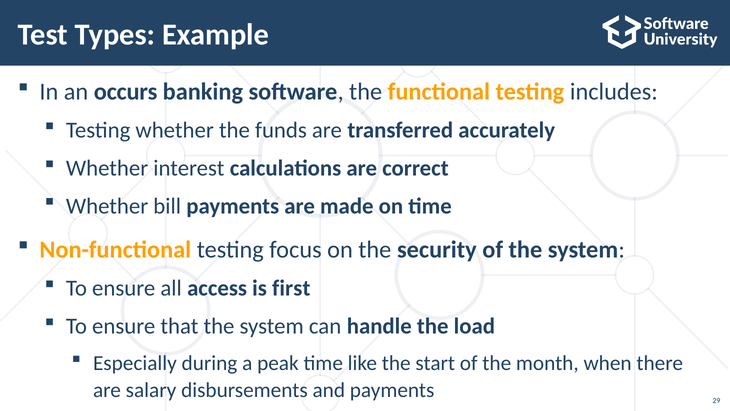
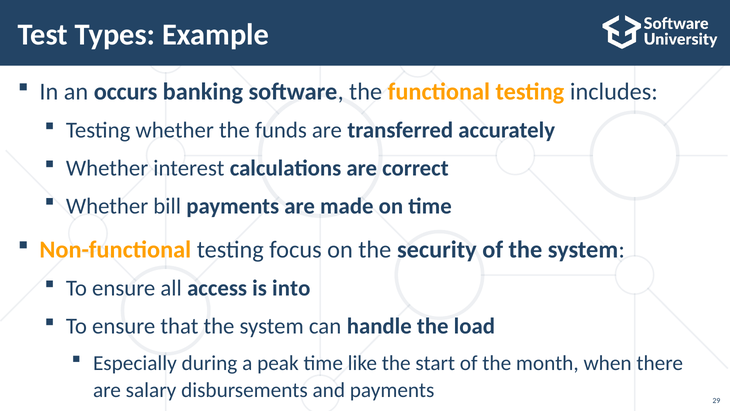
first: first -> into
